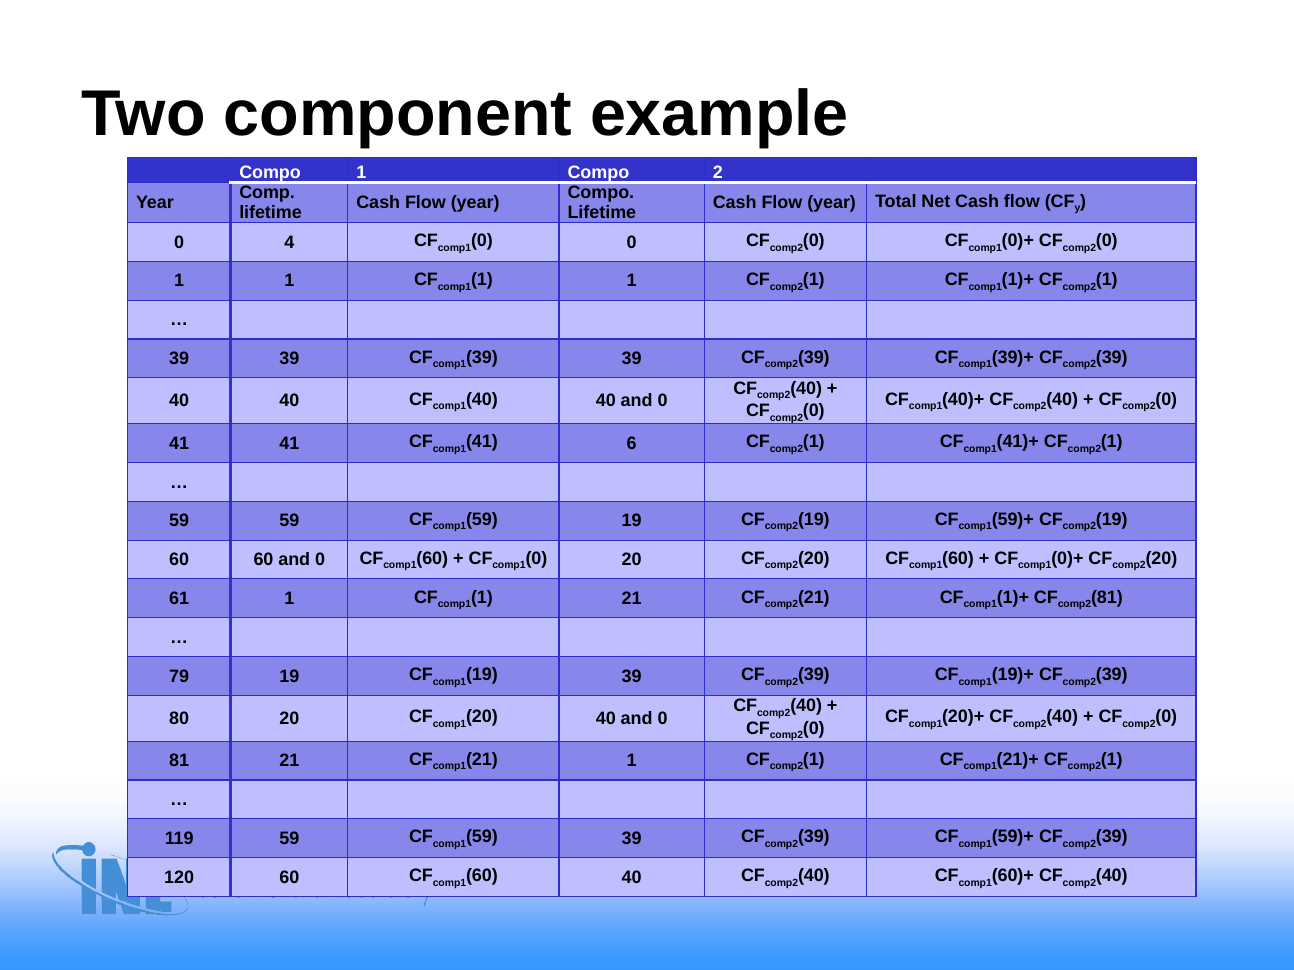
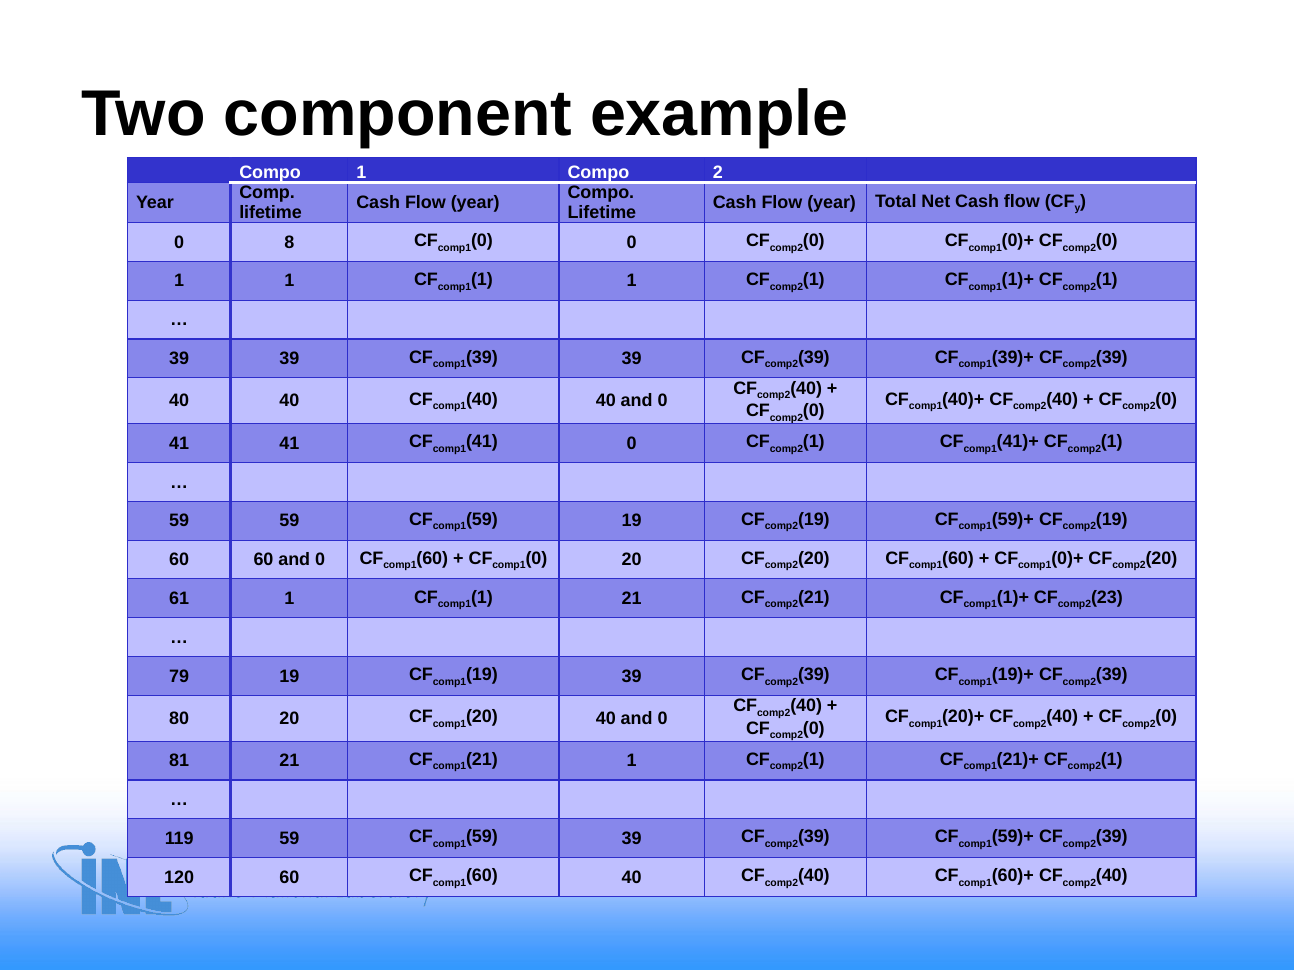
4: 4 -> 8
41 6: 6 -> 0
81 at (1107, 597): 81 -> 23
